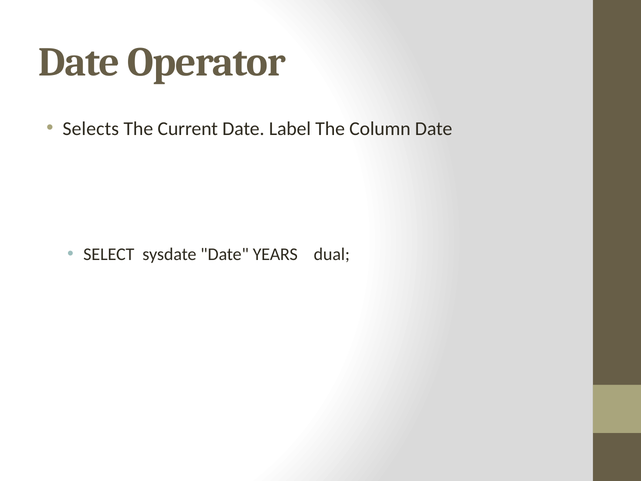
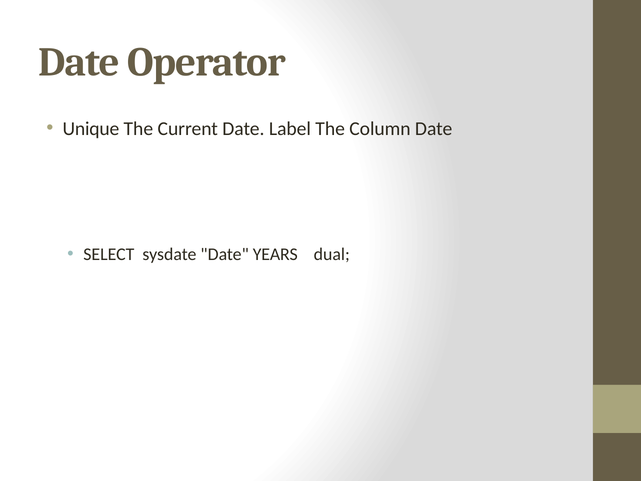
Selects: Selects -> Unique
